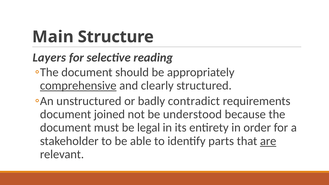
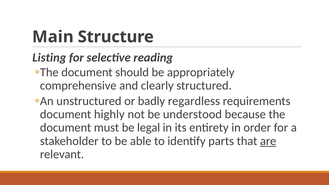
Layers: Layers -> Listing
comprehensive underline: present -> none
contradict: contradict -> regardless
joined: joined -> highly
